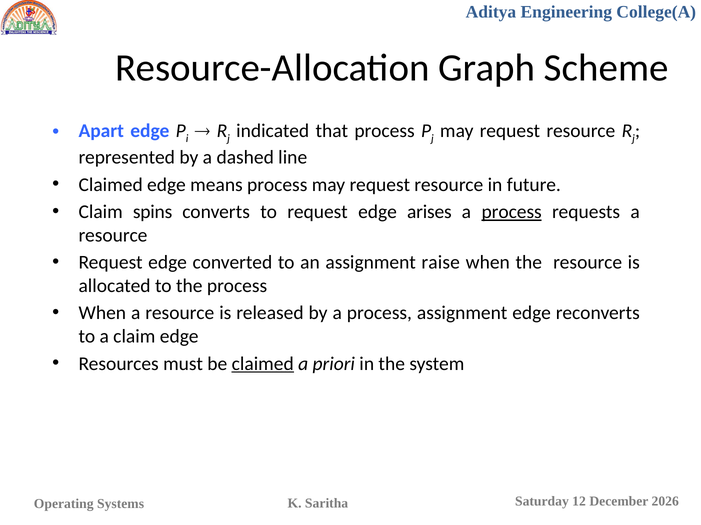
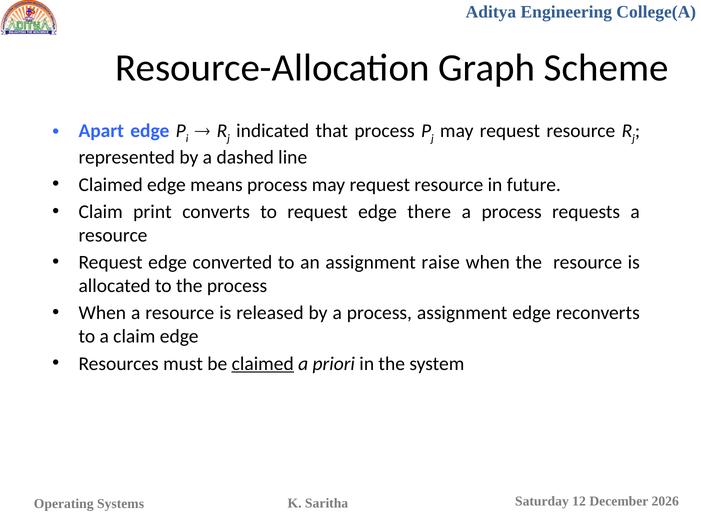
spins: spins -> print
arises: arises -> there
process at (512, 212) underline: present -> none
